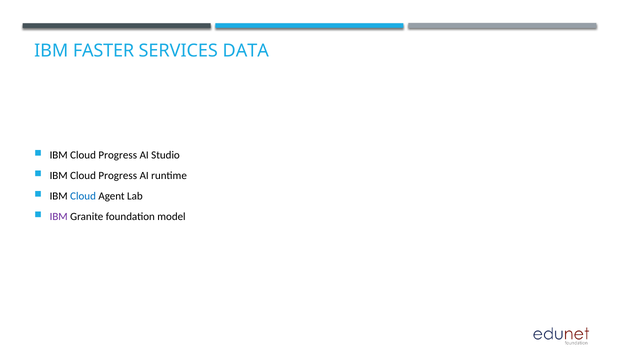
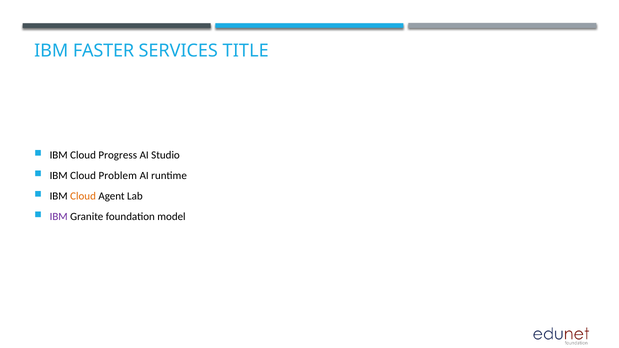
DATA: DATA -> TITLE
Progress at (118, 176): Progress -> Problem
Cloud at (83, 196) colour: blue -> orange
